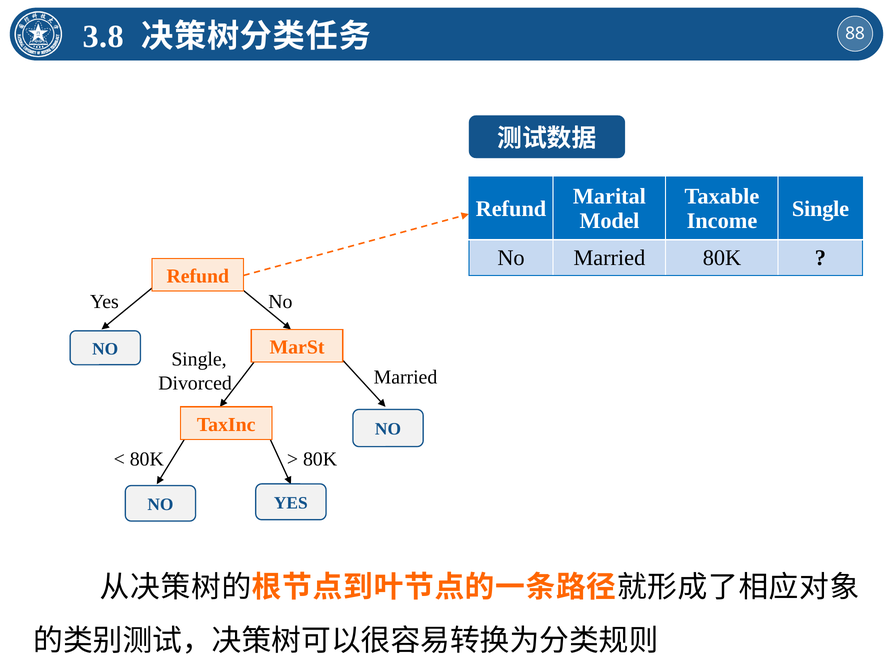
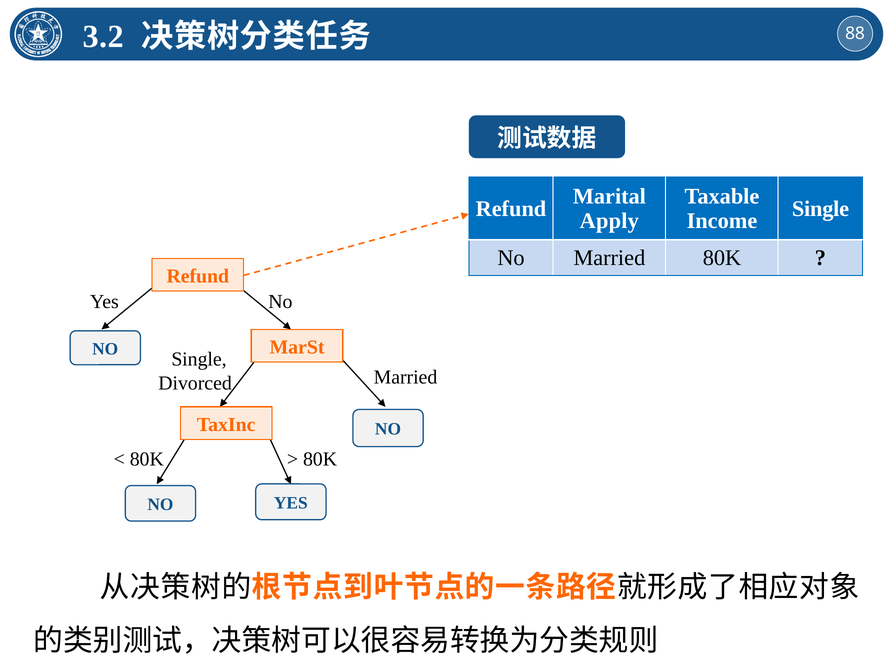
3.8: 3.8 -> 3.2
Model: Model -> Apply
